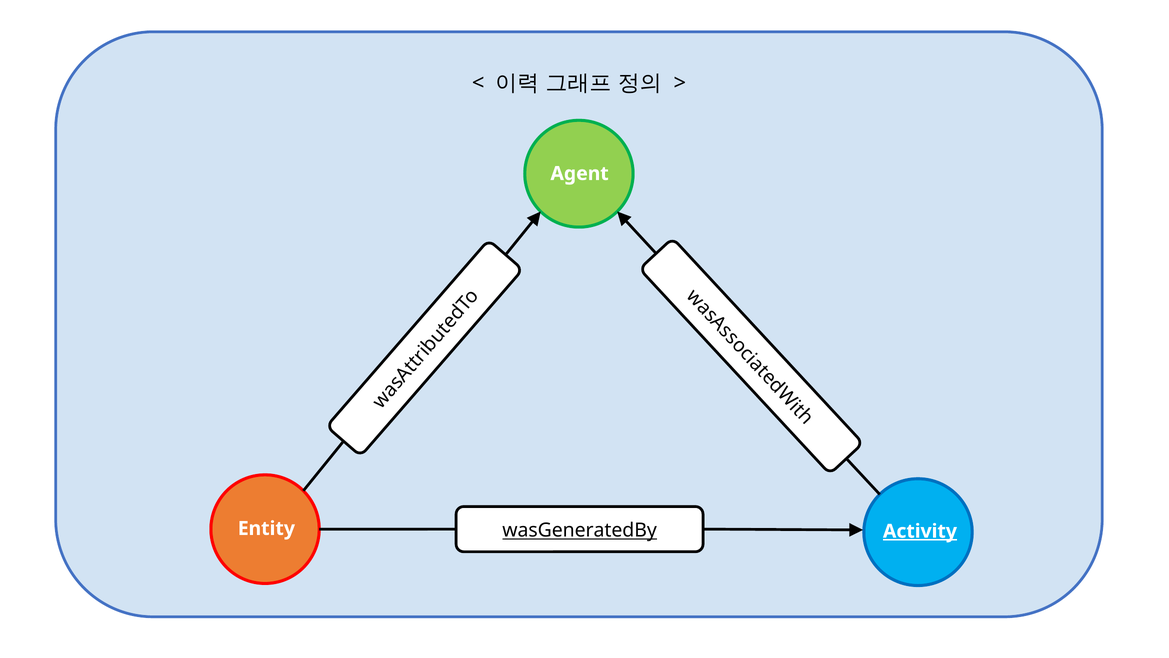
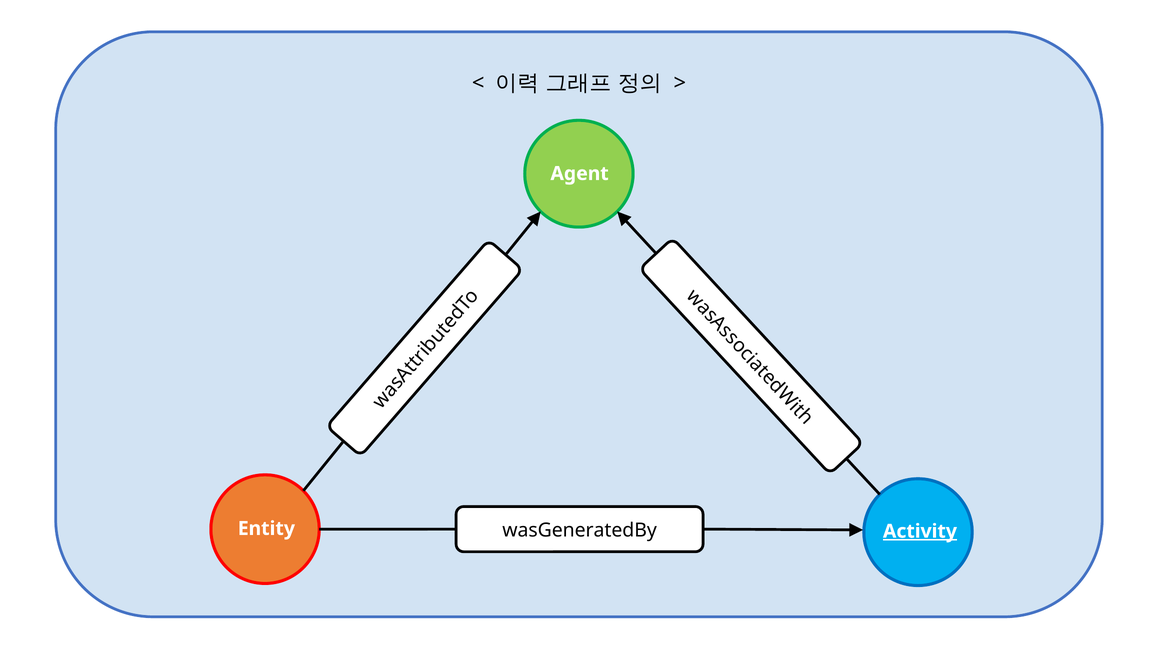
wasGeneratedBy underline: present -> none
